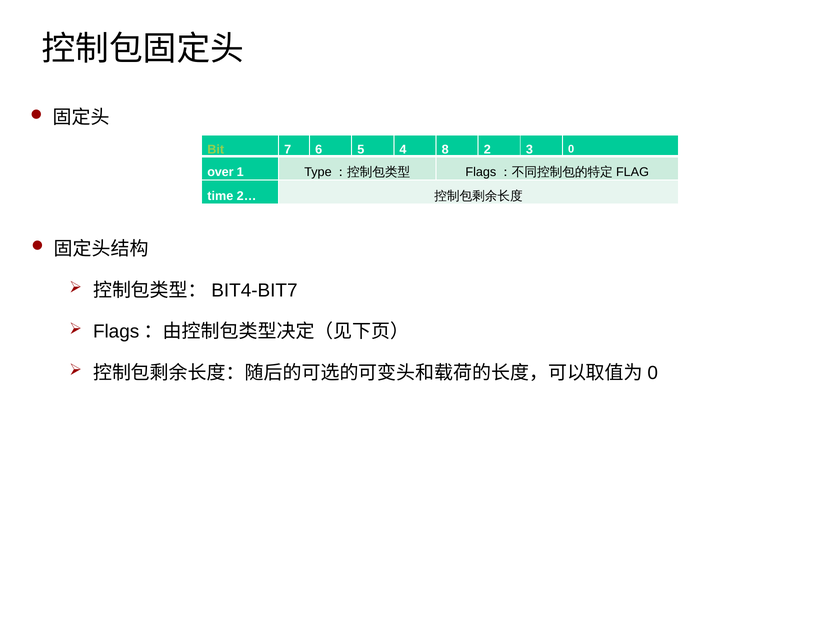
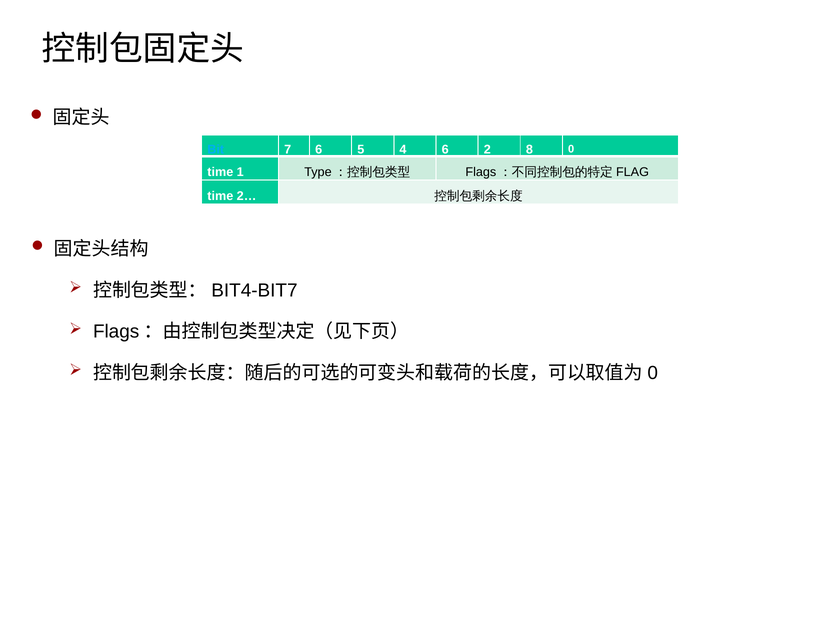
Bit colour: light green -> light blue
4 8: 8 -> 6
3: 3 -> 8
over at (220, 172): over -> time
